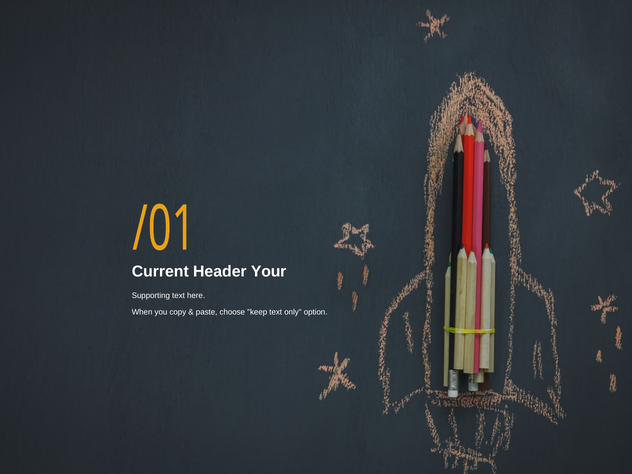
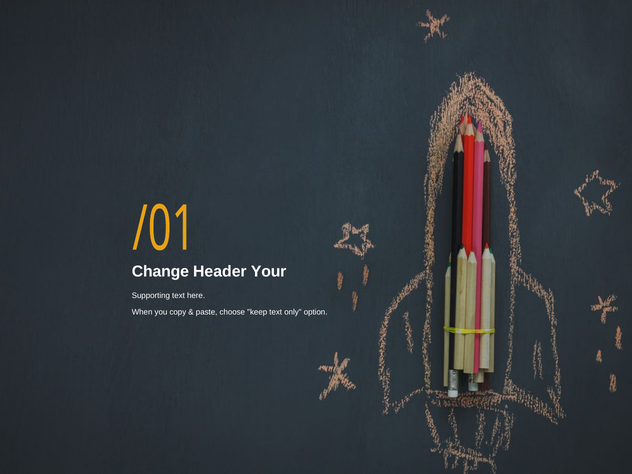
Current: Current -> Change
